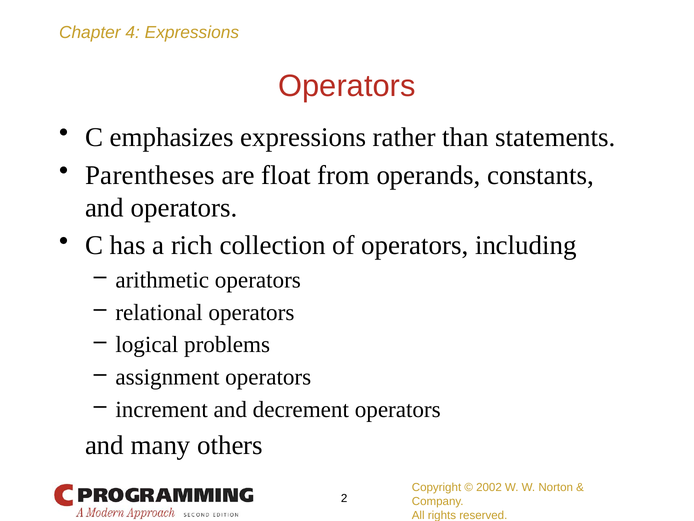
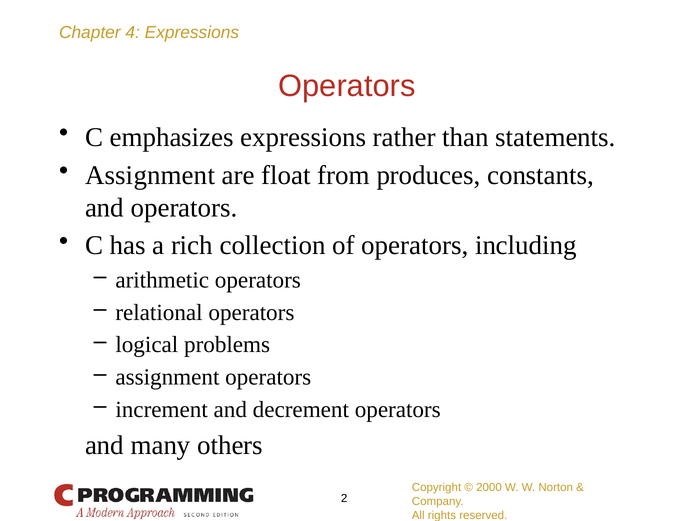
Parentheses at (150, 175): Parentheses -> Assignment
operands: operands -> produces
2002: 2002 -> 2000
